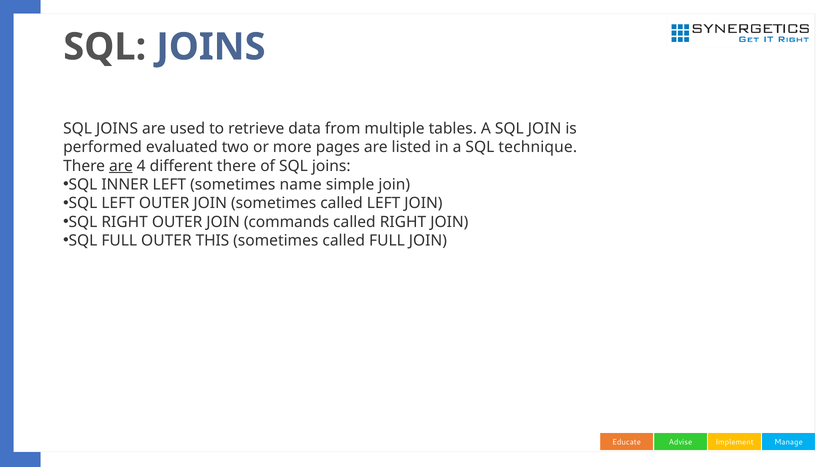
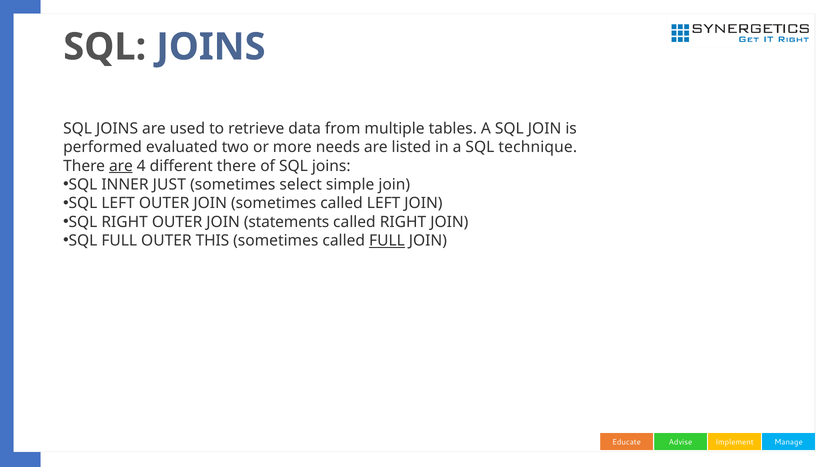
pages: pages -> needs
INNER LEFT: LEFT -> JUST
name: name -> select
commands: commands -> statements
FULL at (387, 241) underline: none -> present
